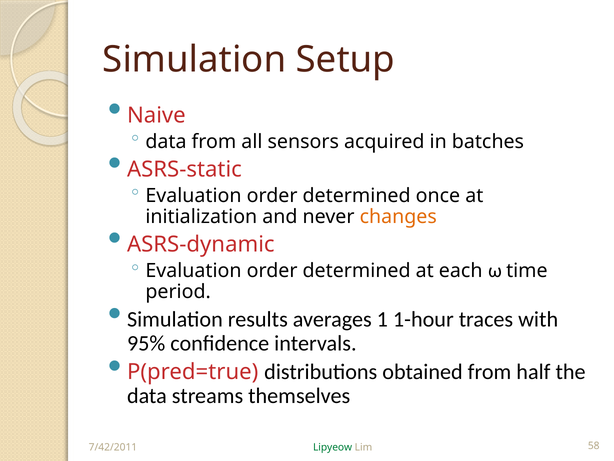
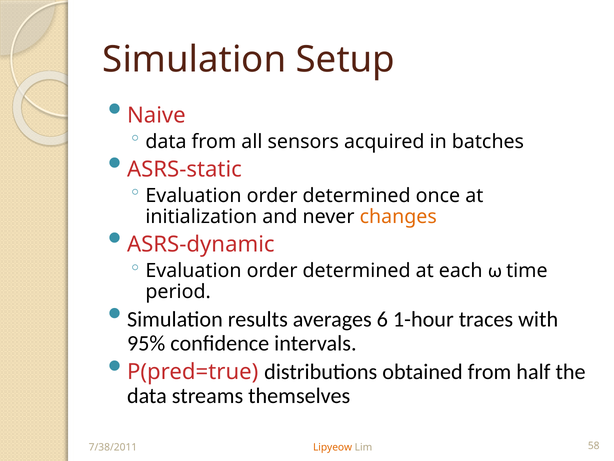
1: 1 -> 6
7/42/2011: 7/42/2011 -> 7/38/2011
Lipyeow colour: green -> orange
